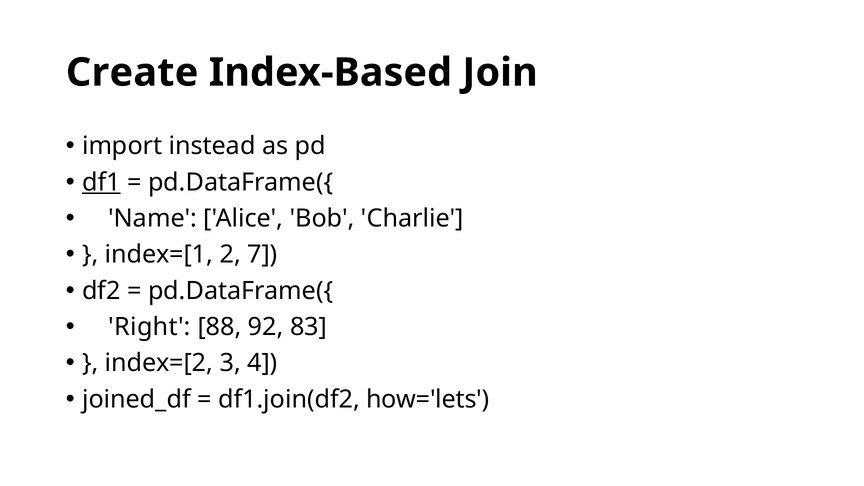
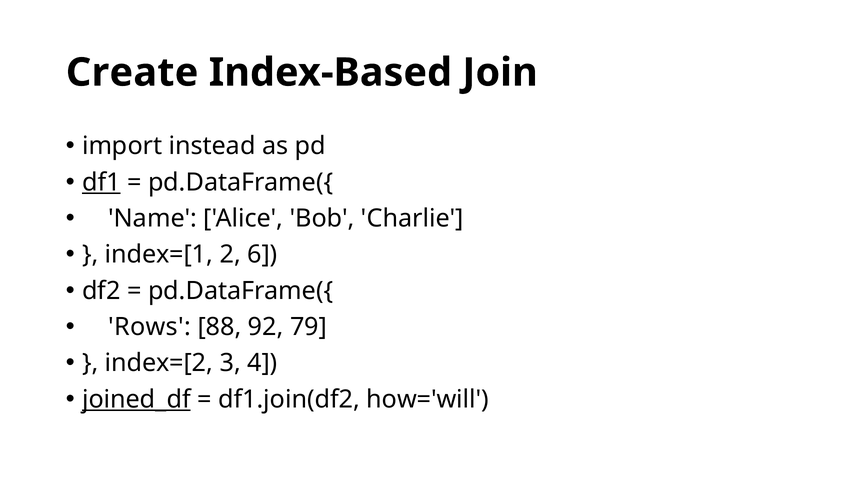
7: 7 -> 6
Right: Right -> Rows
83: 83 -> 79
joined_df underline: none -> present
how='lets: how='lets -> how='will
